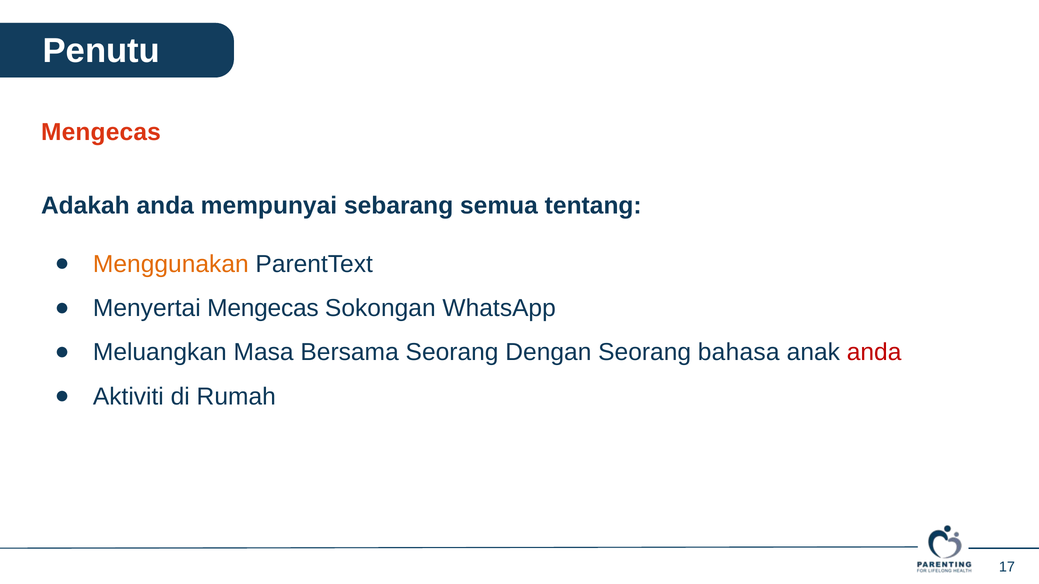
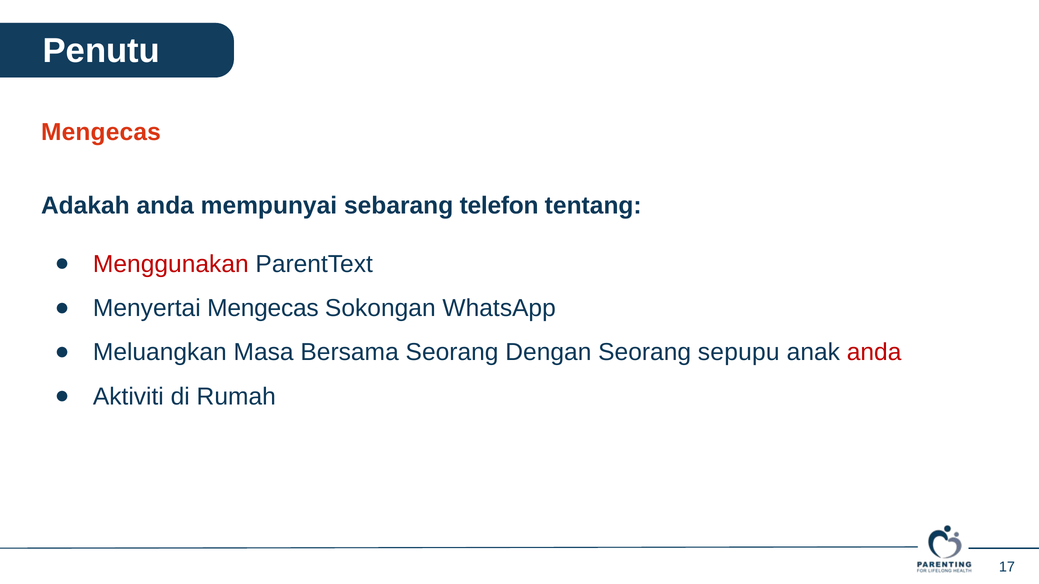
semua: semua -> telefon
Menggunakan colour: orange -> red
bahasa: bahasa -> sepupu
